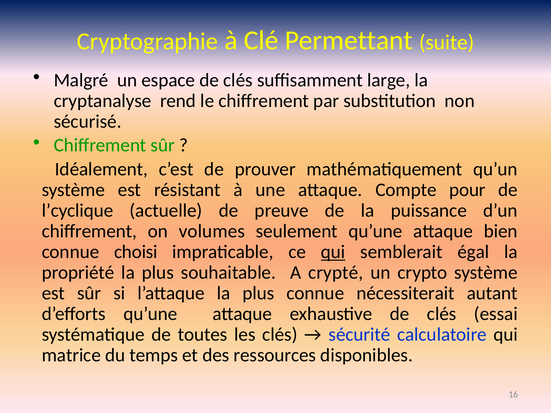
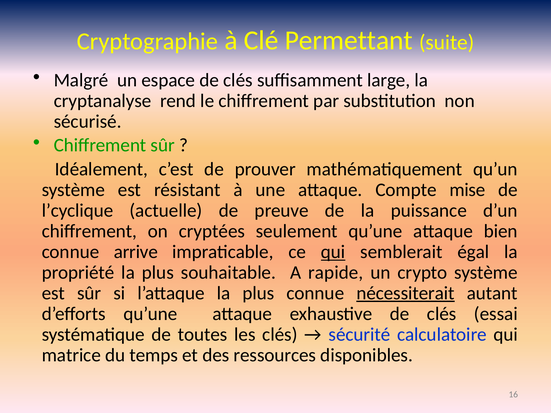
pour: pour -> mise
volumes: volumes -> cryptées
choisi: choisi -> arrive
crypté: crypté -> rapide
nécessiterait underline: none -> present
